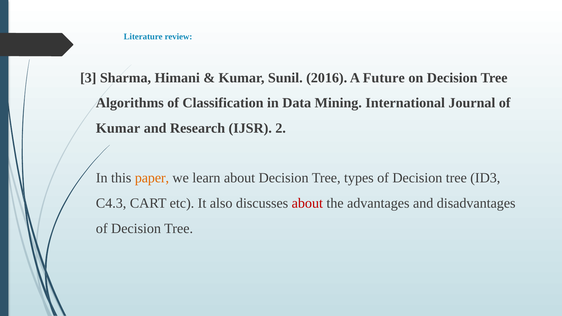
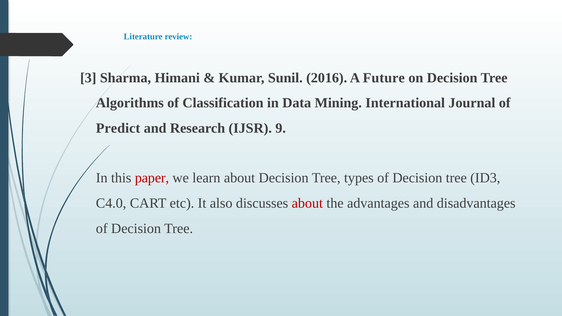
Kumar at (118, 128): Kumar -> Predict
2: 2 -> 9
paper colour: orange -> red
C4.3: C4.3 -> C4.0
